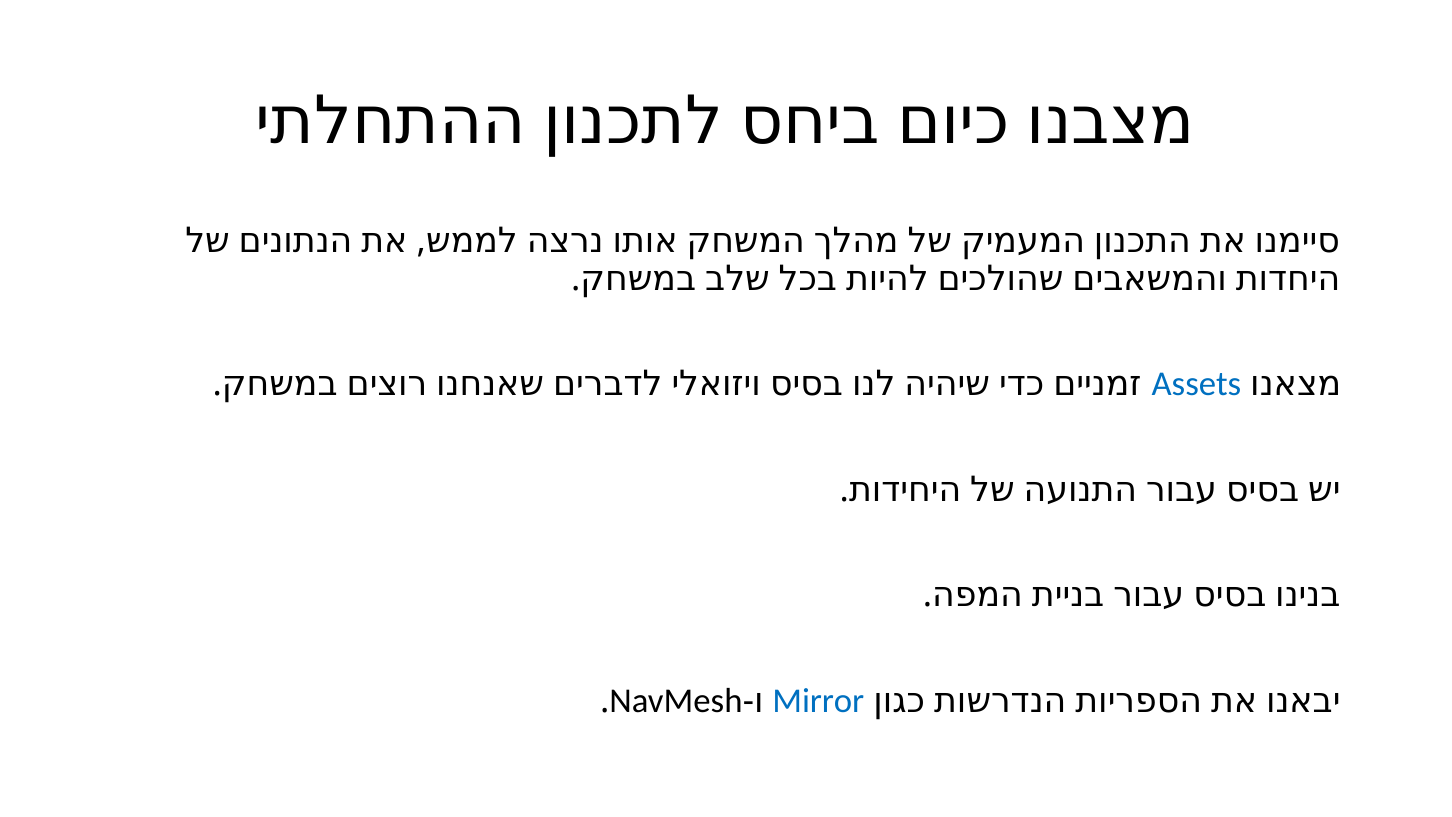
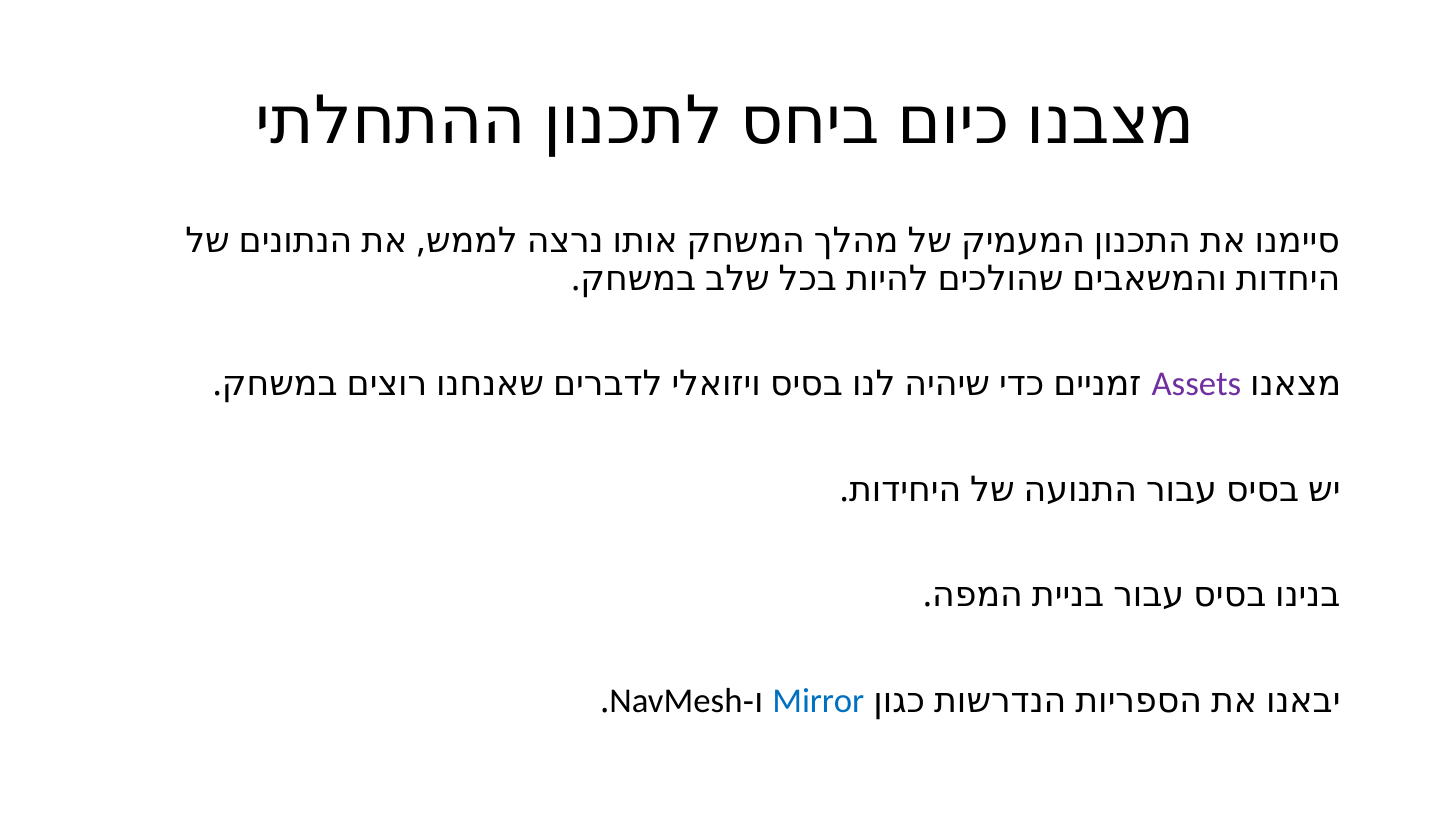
Assets colour: blue -> purple
